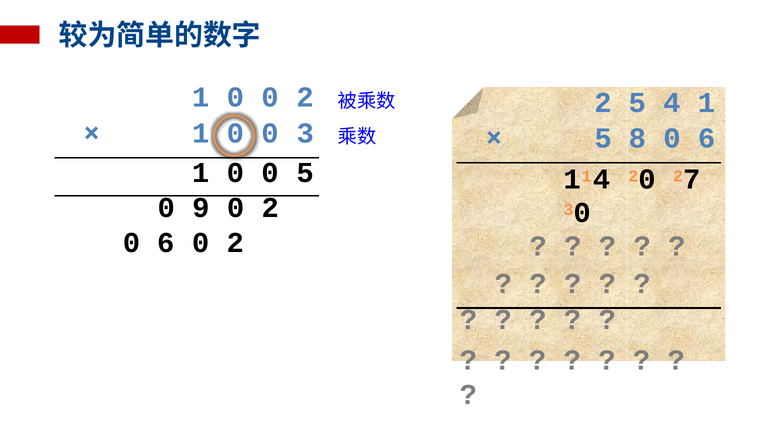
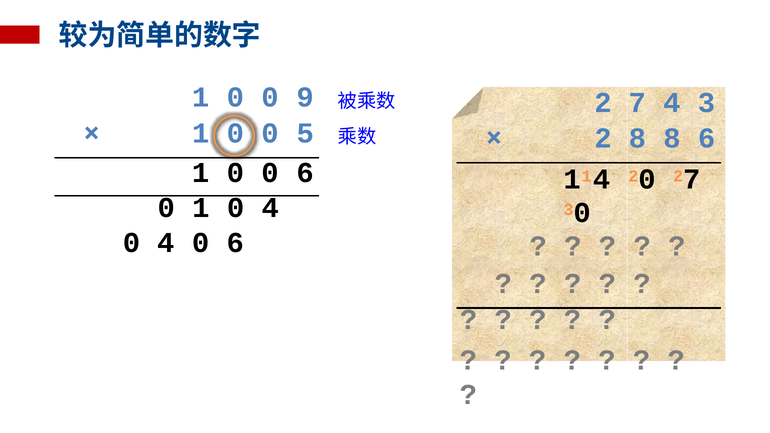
2 at (305, 97): 2 -> 9
2 5: 5 -> 7
4 1: 1 -> 3
3: 3 -> 5
5 at (603, 138): 5 -> 2
8 0: 0 -> 8
5 at (305, 173): 5 -> 6
0 9: 9 -> 1
2 at (270, 208): 2 -> 4
6 at (166, 243): 6 -> 4
2 at (235, 243): 2 -> 6
